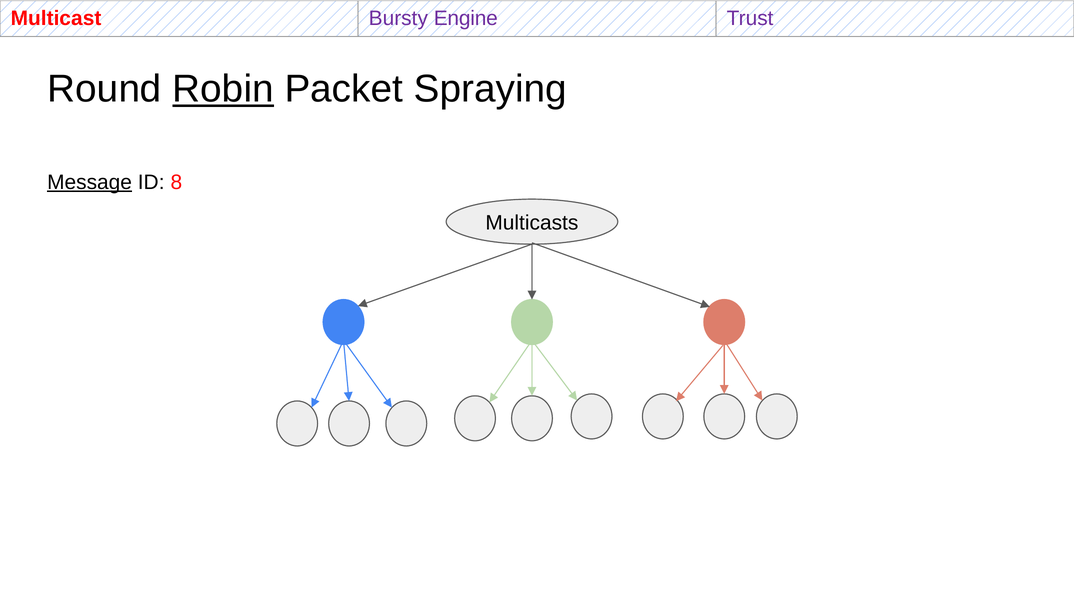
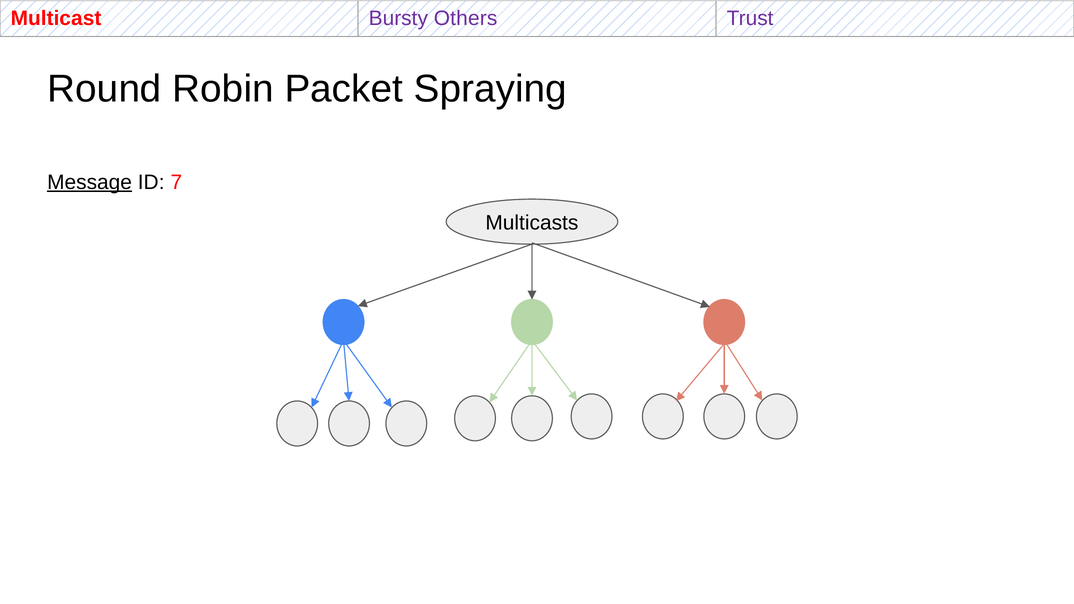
Engine: Engine -> Others
Robin underline: present -> none
8: 8 -> 7
